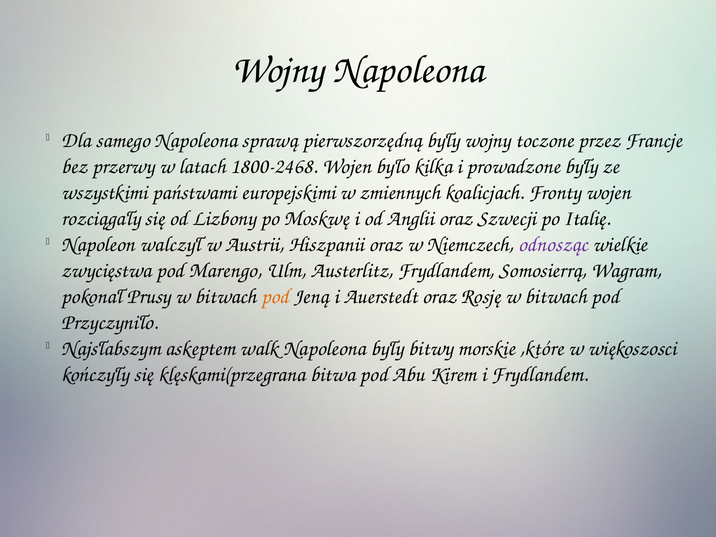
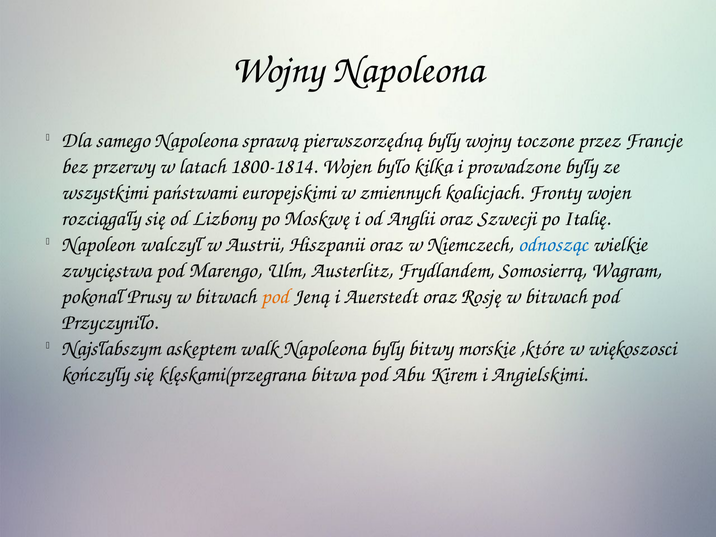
1800-2468: 1800-2468 -> 1800-1814
odnosząc colour: purple -> blue
i Frydlandem: Frydlandem -> Angielskimi
